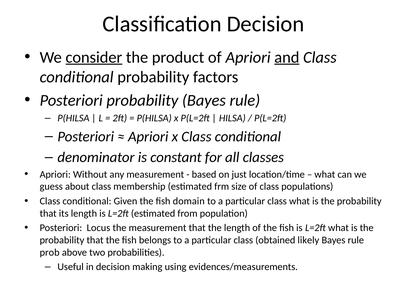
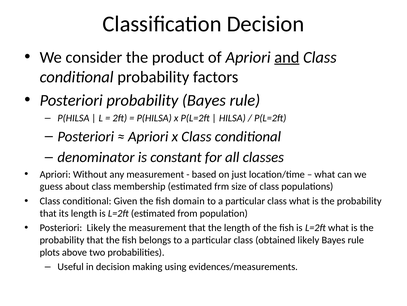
consider underline: present -> none
Posteriori Locus: Locus -> Likely
prob: prob -> plots
